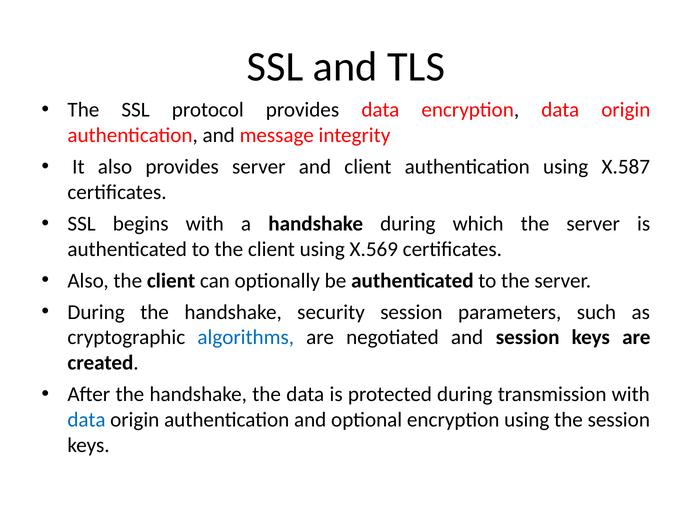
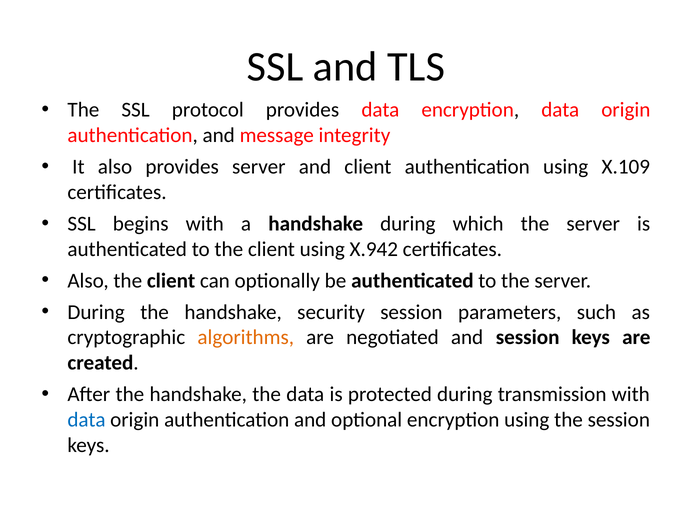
X.587: X.587 -> X.109
X.569: X.569 -> X.942
algorithms colour: blue -> orange
